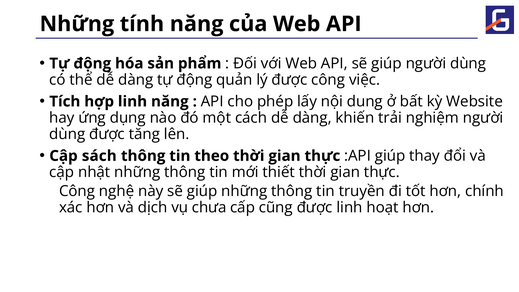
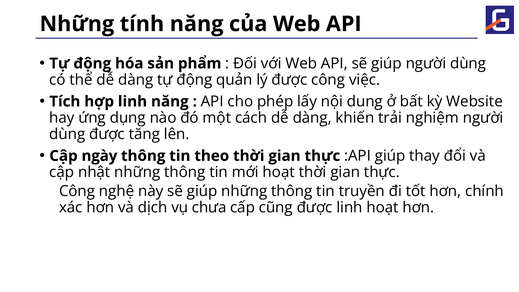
sách: sách -> ngày
mới thiết: thiết -> hoạt
